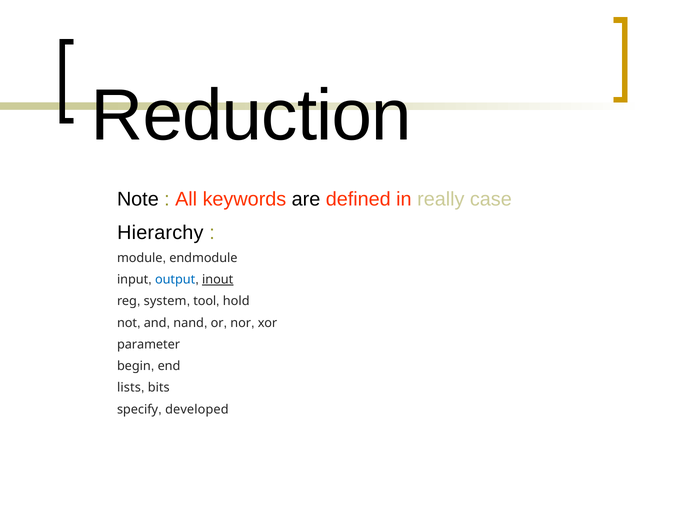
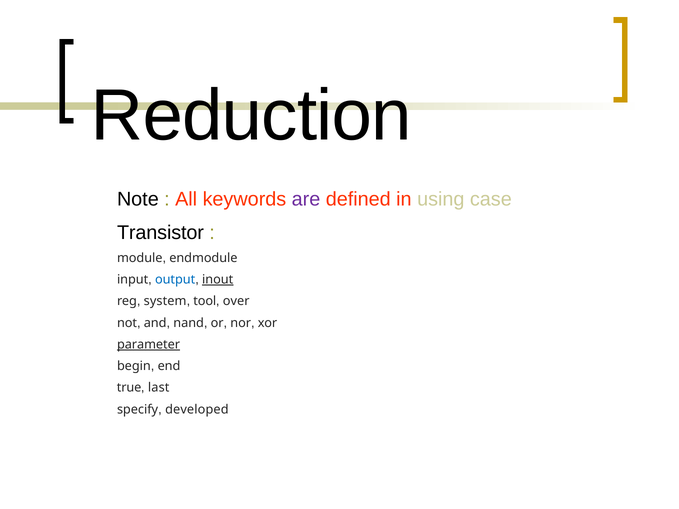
are colour: black -> purple
really: really -> using
Hierarchy: Hierarchy -> Transistor
hold: hold -> over
parameter underline: none -> present
lists: lists -> true
bits: bits -> last
